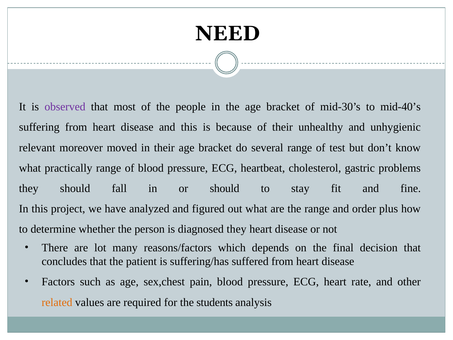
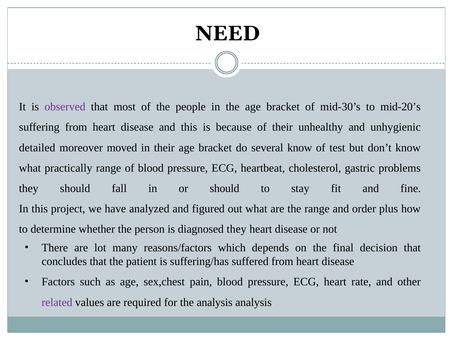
mid-40’s: mid-40’s -> mid-20’s
relevant: relevant -> detailed
several range: range -> know
related colour: orange -> purple
the students: students -> analysis
